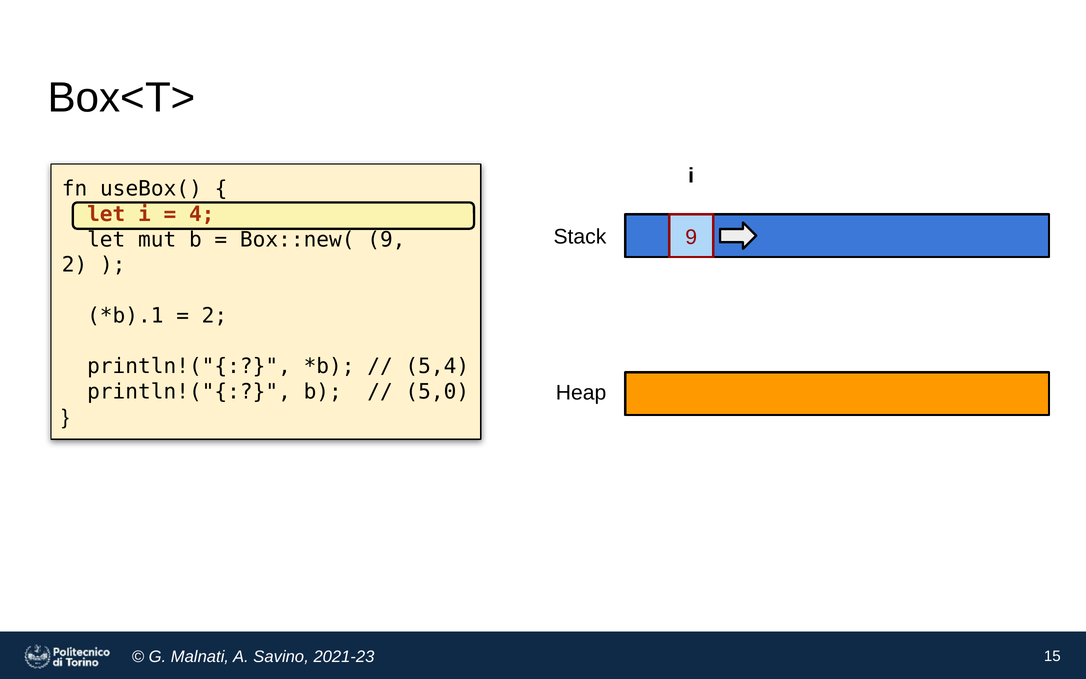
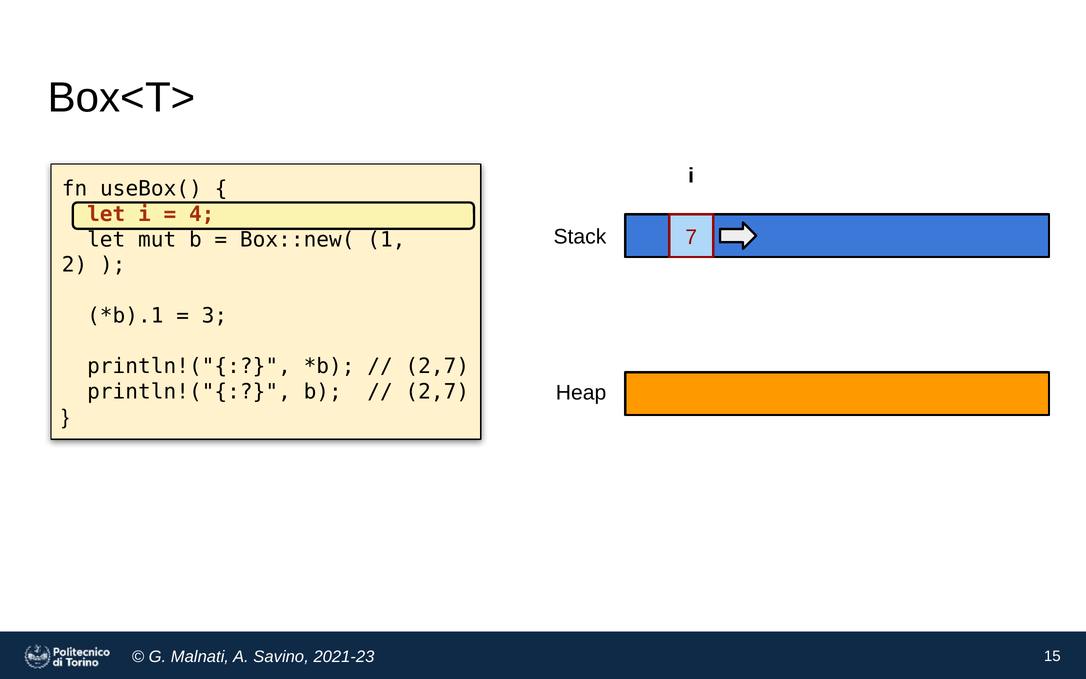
Stack 9: 9 -> 7
Box::new( 9: 9 -> 1
2 at (214, 316): 2 -> 3
5,4 at (437, 366): 5,4 -> 2,7
5,0 at (437, 392): 5,0 -> 2,7
